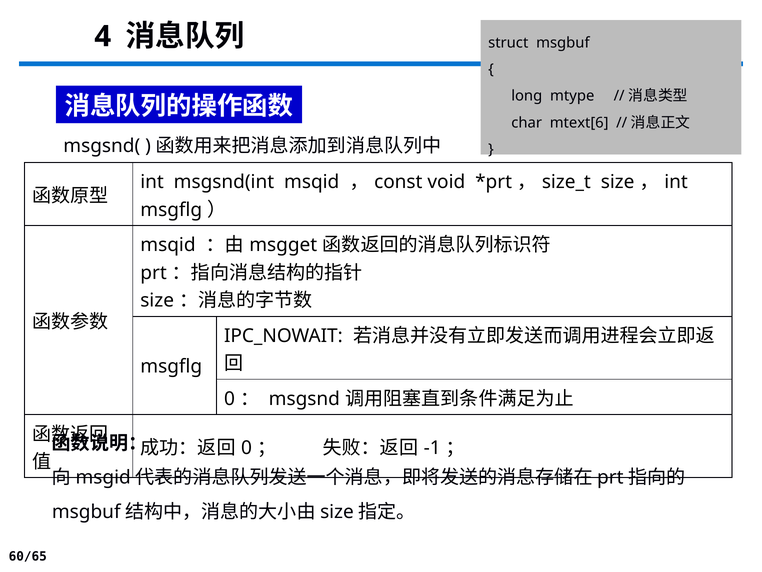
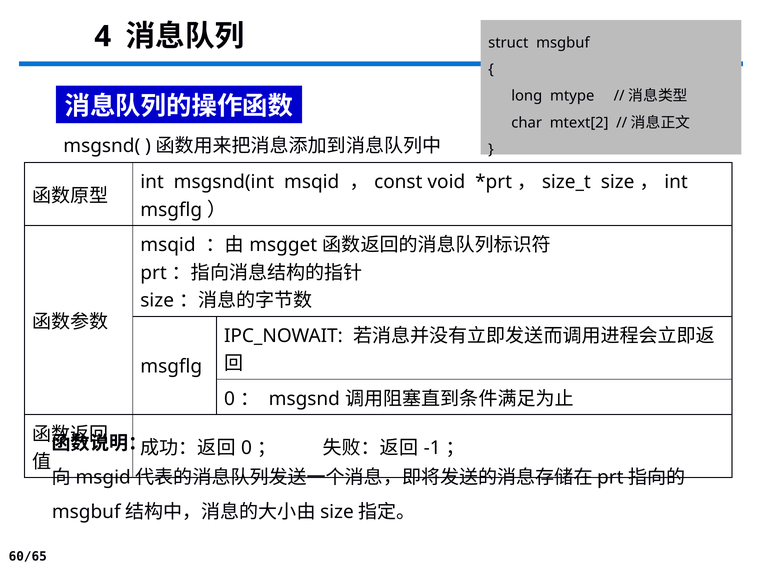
mtext[6: mtext[6 -> mtext[2
